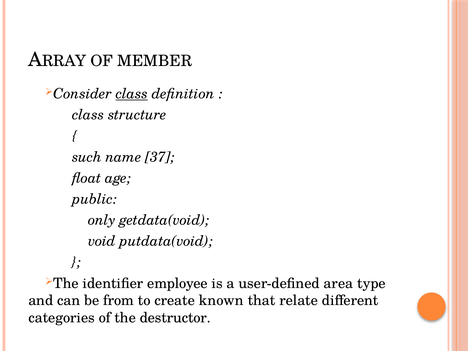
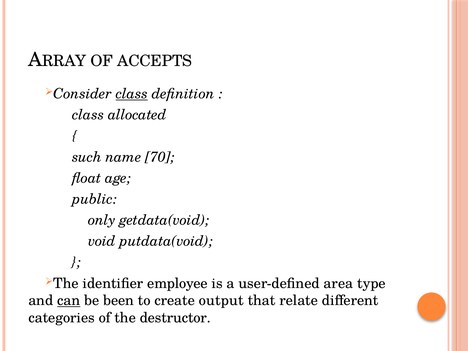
MEMBER: MEMBER -> ACCEPTS
structure: structure -> allocated
37: 37 -> 70
can underline: none -> present
from: from -> been
known: known -> output
